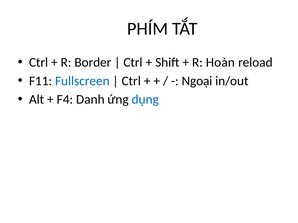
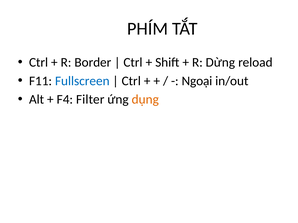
Hoàn: Hoàn -> Dừng
Danh: Danh -> Filter
dụng colour: blue -> orange
